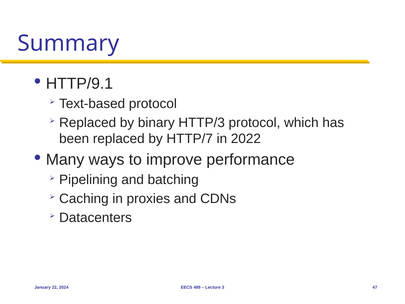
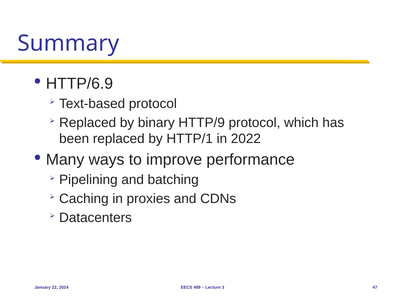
HTTP/9.1: HTTP/9.1 -> HTTP/6.9
HTTP/3: HTTP/3 -> HTTP/9
HTTP/7: HTTP/7 -> HTTP/1
